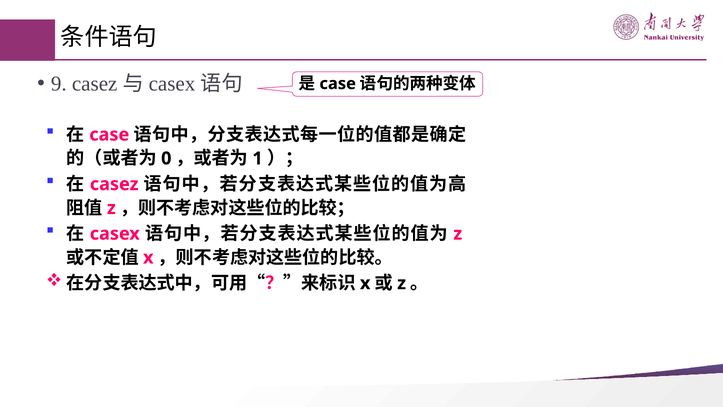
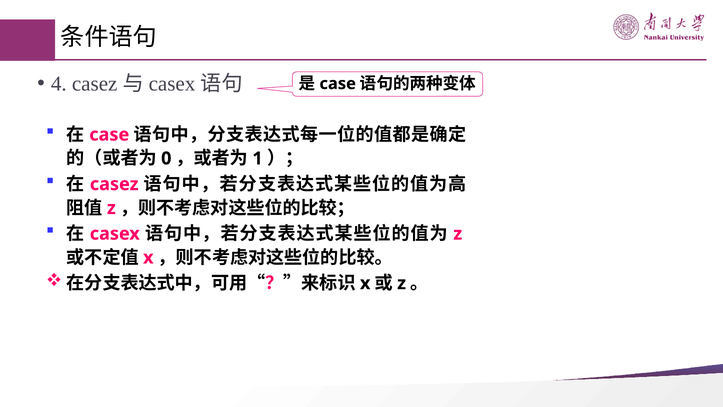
9: 9 -> 4
